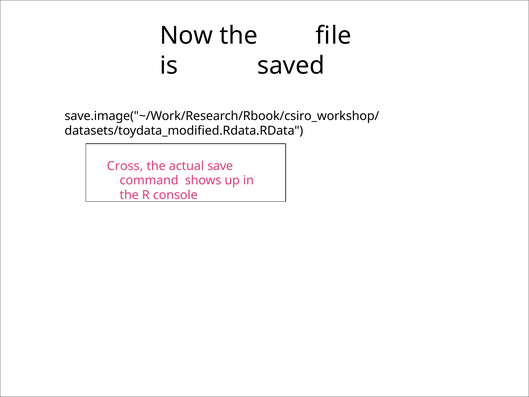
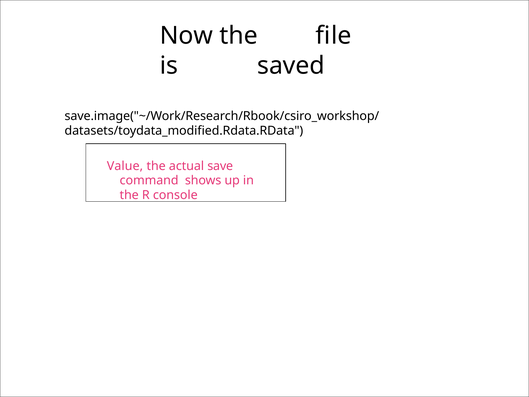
Cross: Cross -> Value
